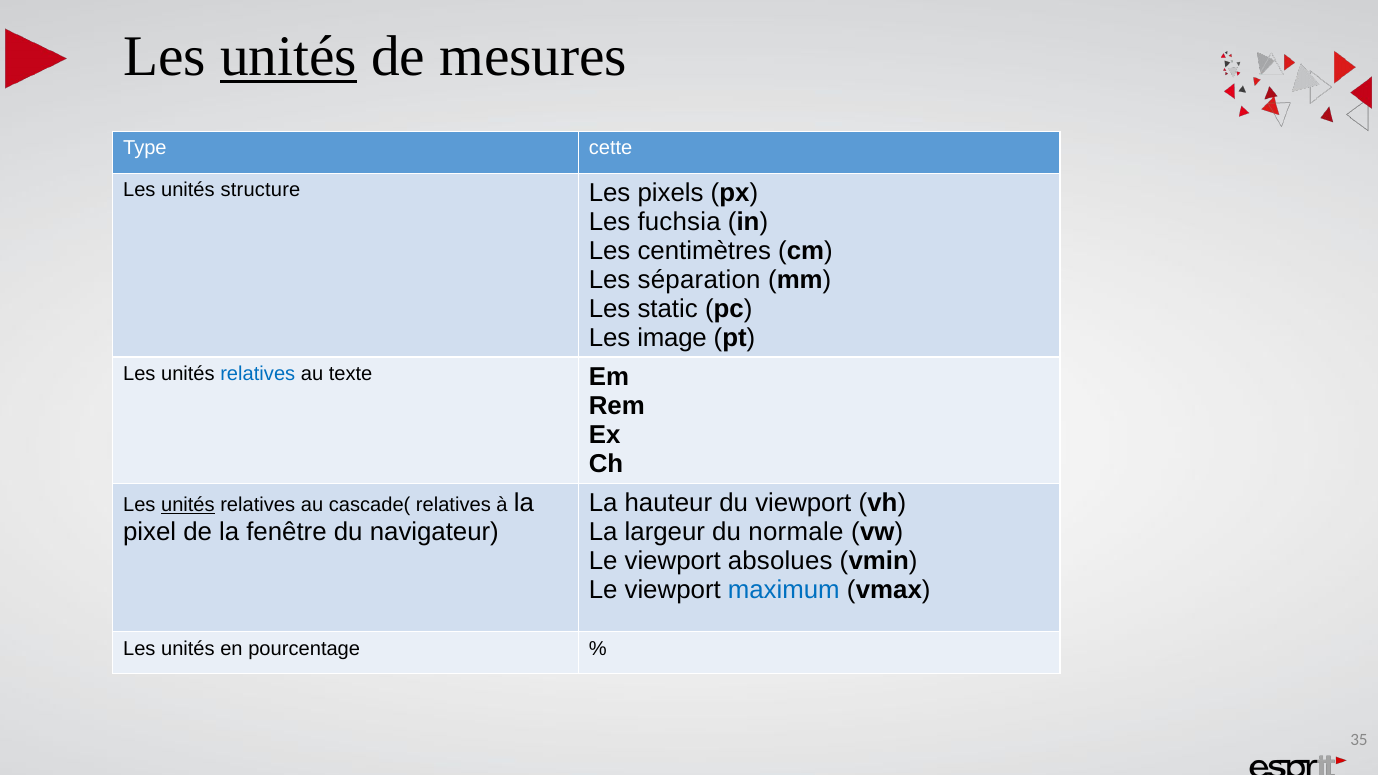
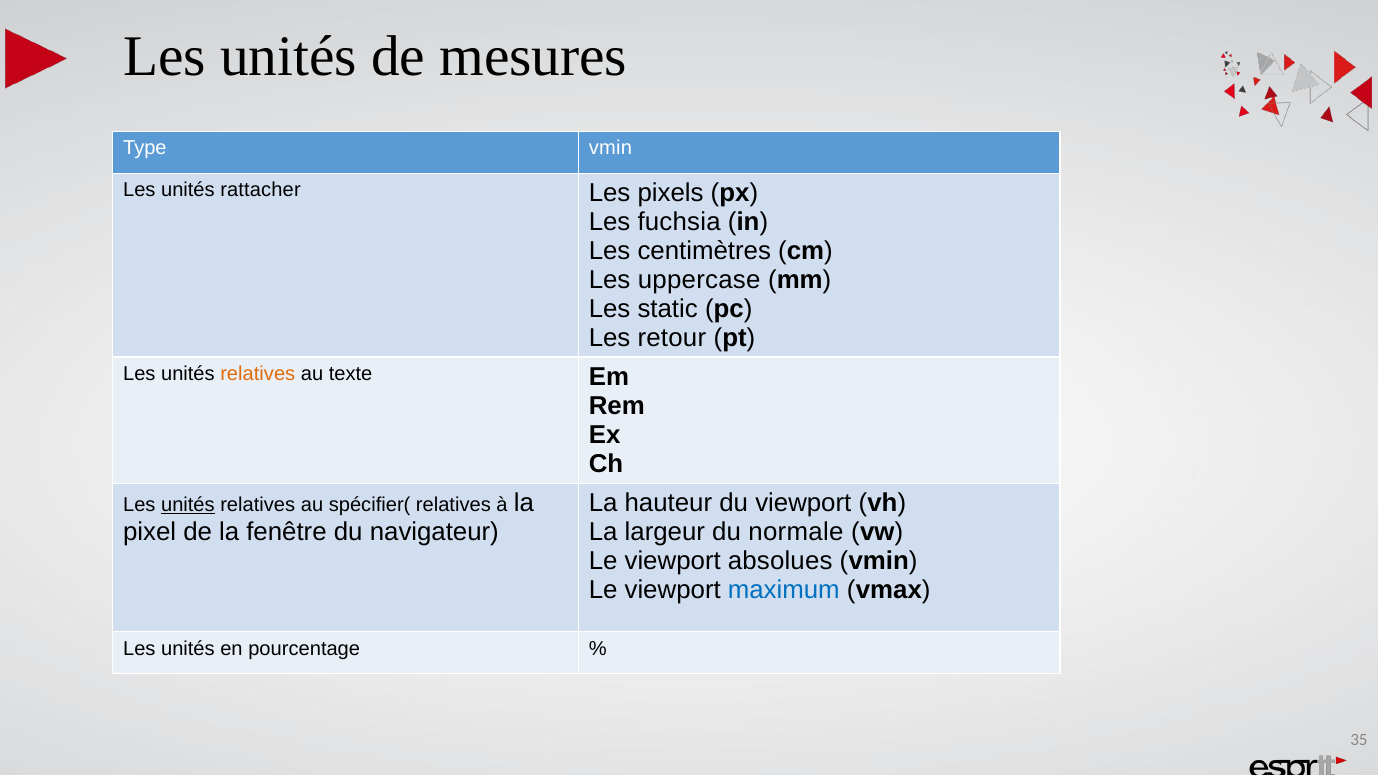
unités at (289, 57) underline: present -> none
Type cette: cette -> vmin
structure: structure -> rattacher
séparation: séparation -> uppercase
image: image -> retour
relatives at (258, 374) colour: blue -> orange
cascade(: cascade( -> spécifier(
